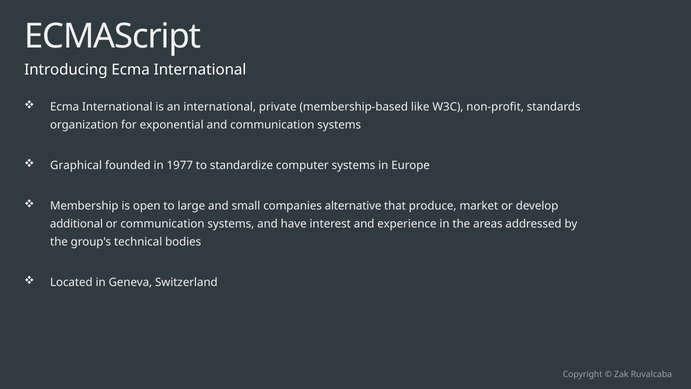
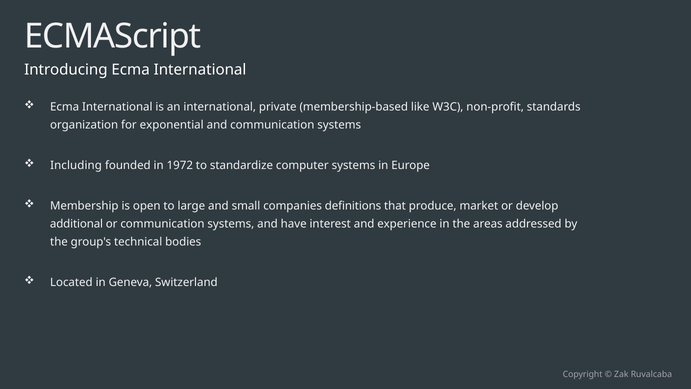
Graphical: Graphical -> Including
1977: 1977 -> 1972
alternative: alternative -> definitions
